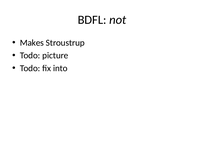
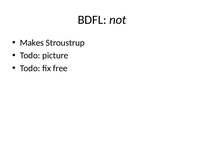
into: into -> free
